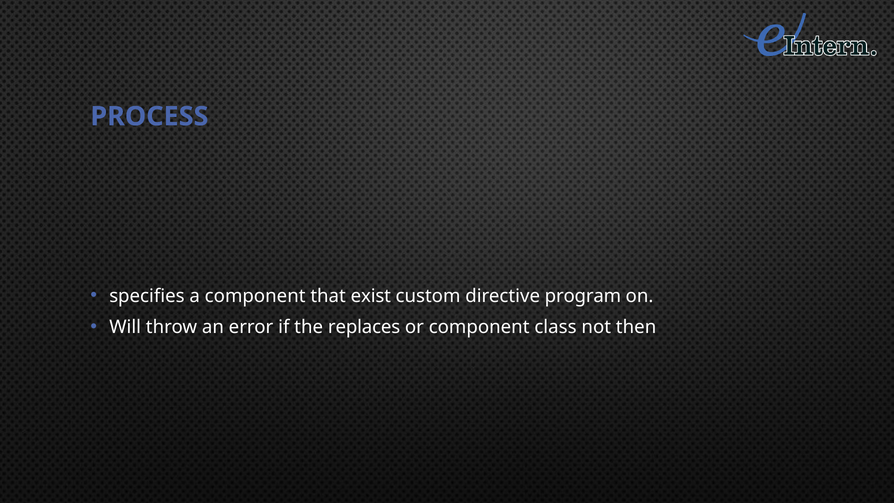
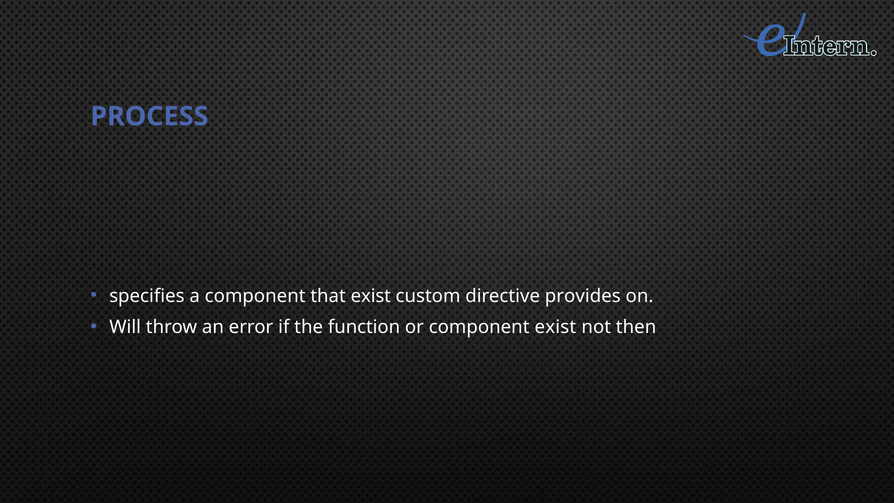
program: program -> provides
replaces: replaces -> function
component class: class -> exist
